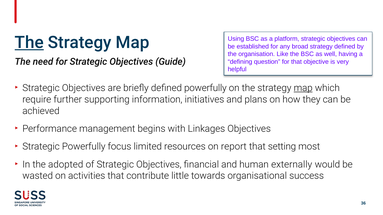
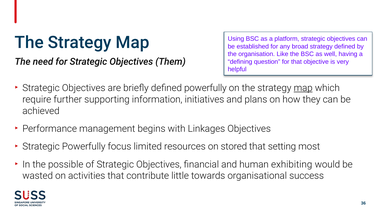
The at (29, 43) underline: present -> none
Guide: Guide -> Them
report: report -> stored
adopted: adopted -> possible
externally: externally -> exhibiting
